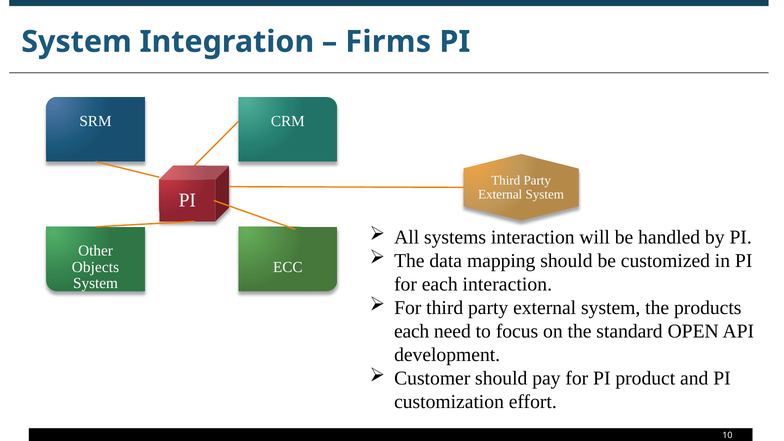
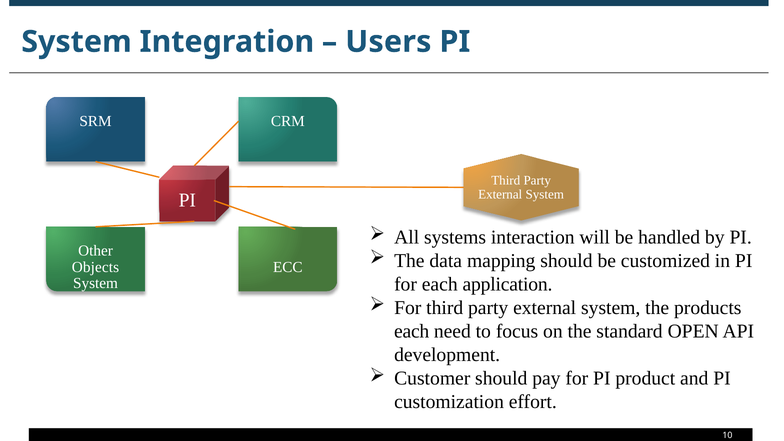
Firms: Firms -> Users
each interaction: interaction -> application
